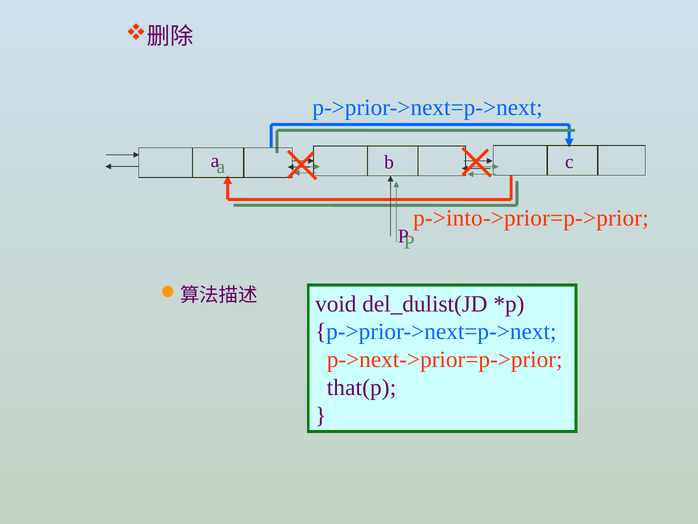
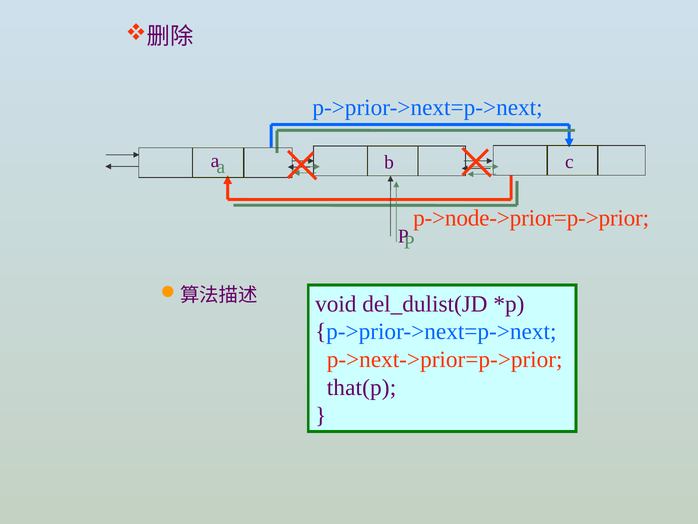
p->into->prior=p->prior: p->into->prior=p->prior -> p->node->prior=p->prior
